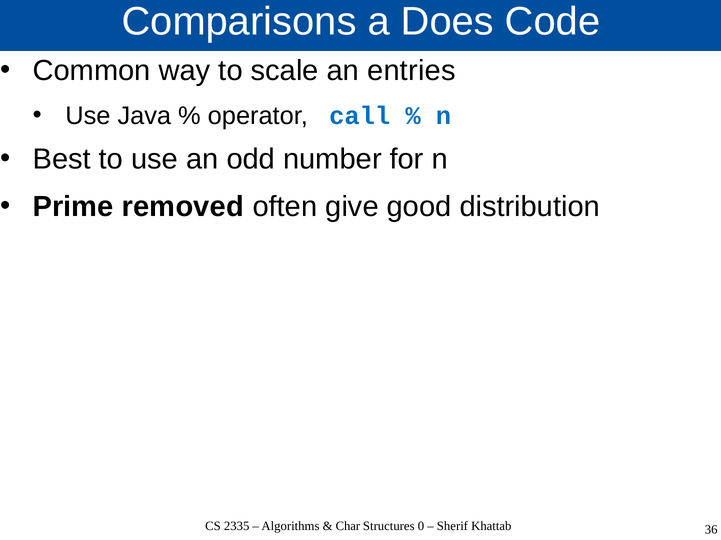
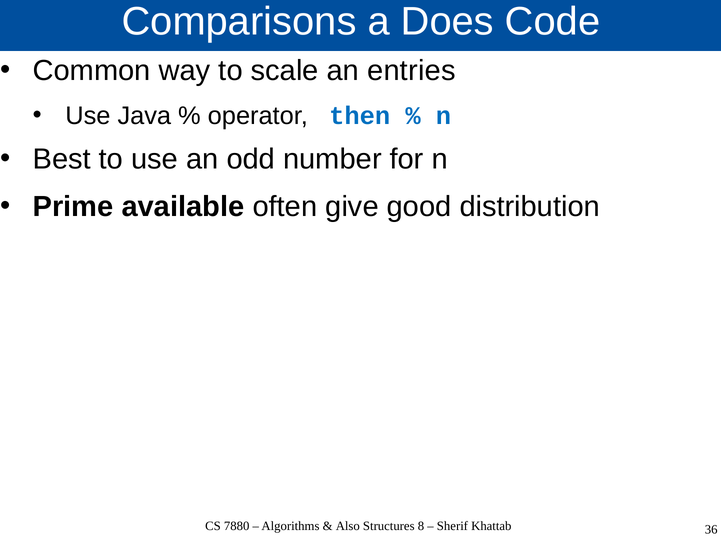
call: call -> then
removed: removed -> available
2335: 2335 -> 7880
Char: Char -> Also
0: 0 -> 8
